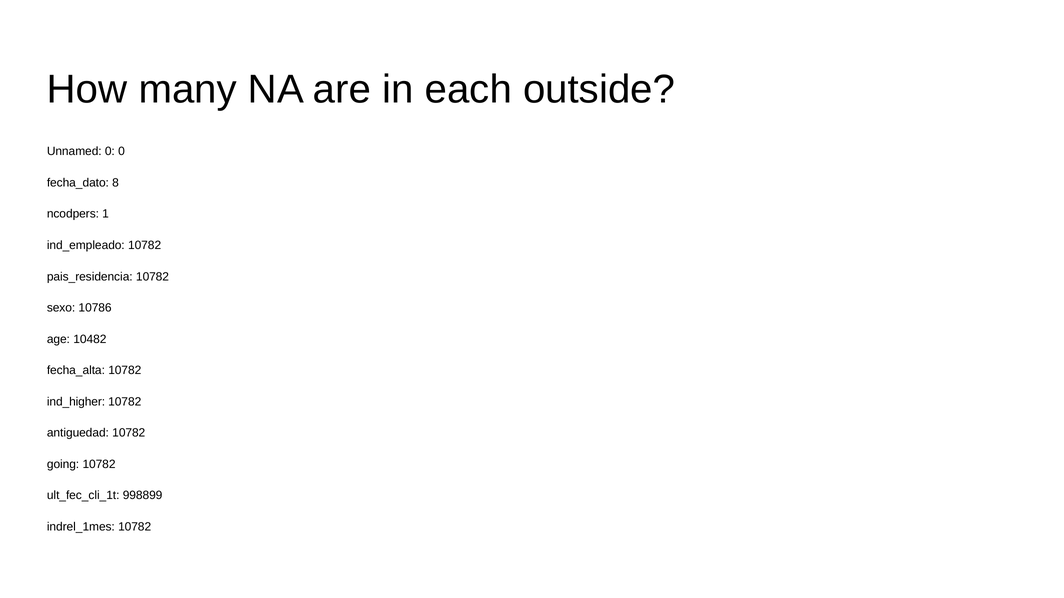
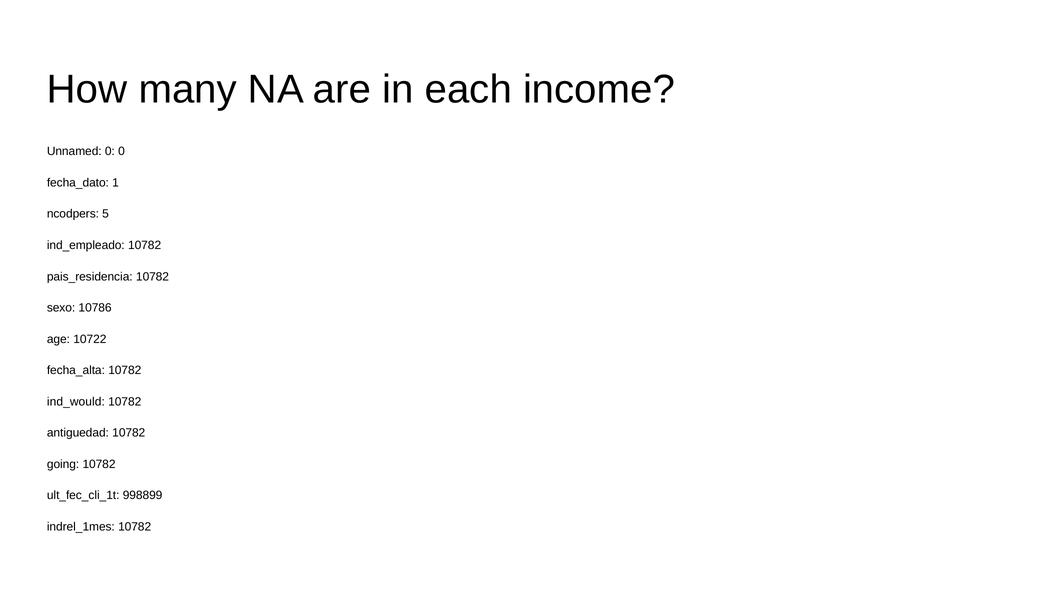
outside: outside -> income
8: 8 -> 1
1: 1 -> 5
10482: 10482 -> 10722
ind_higher: ind_higher -> ind_would
